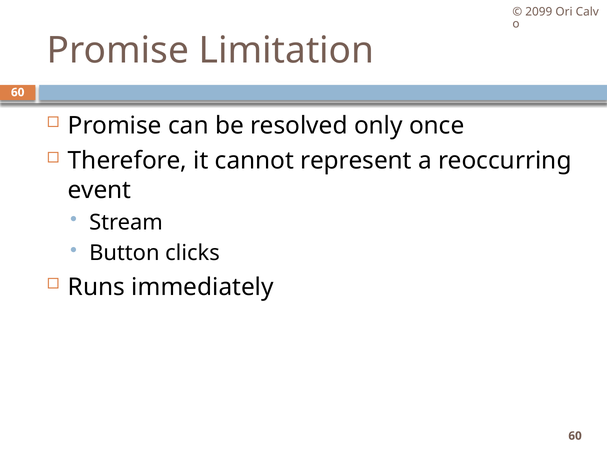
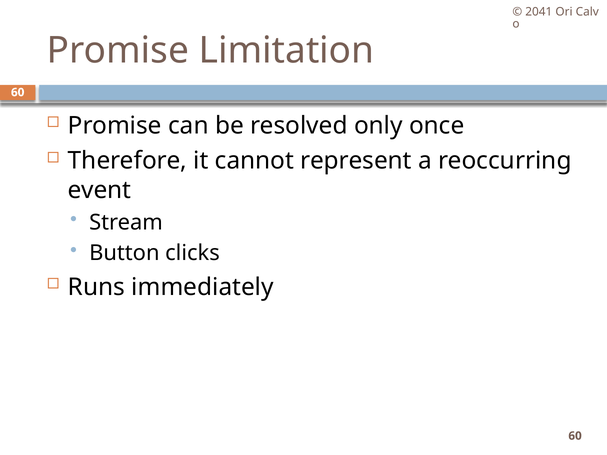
2099: 2099 -> 2041
